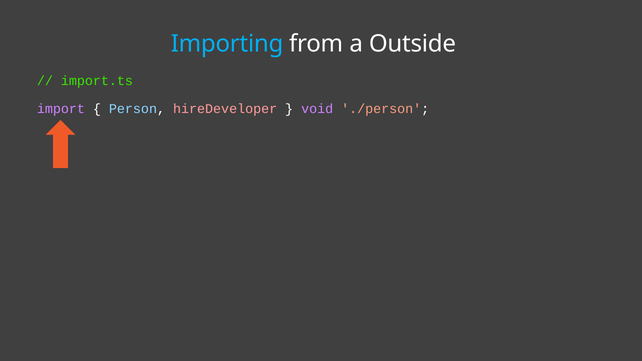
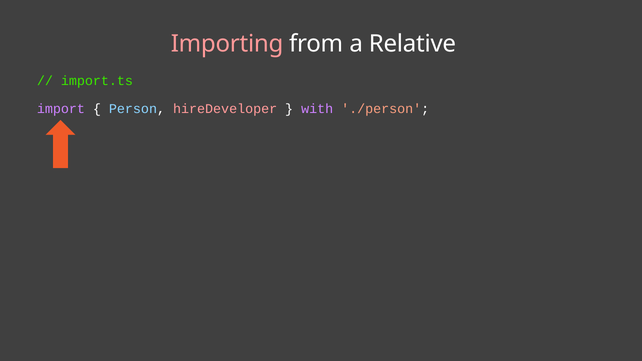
Importing colour: light blue -> pink
Outside: Outside -> Relative
void: void -> with
